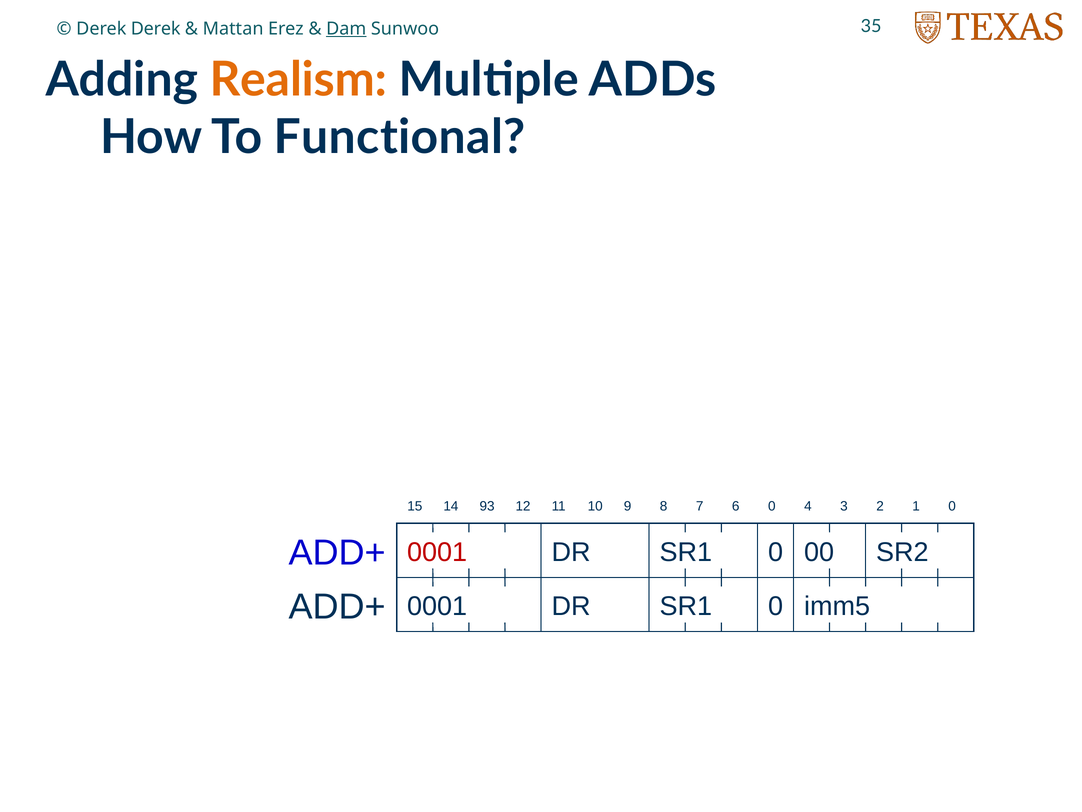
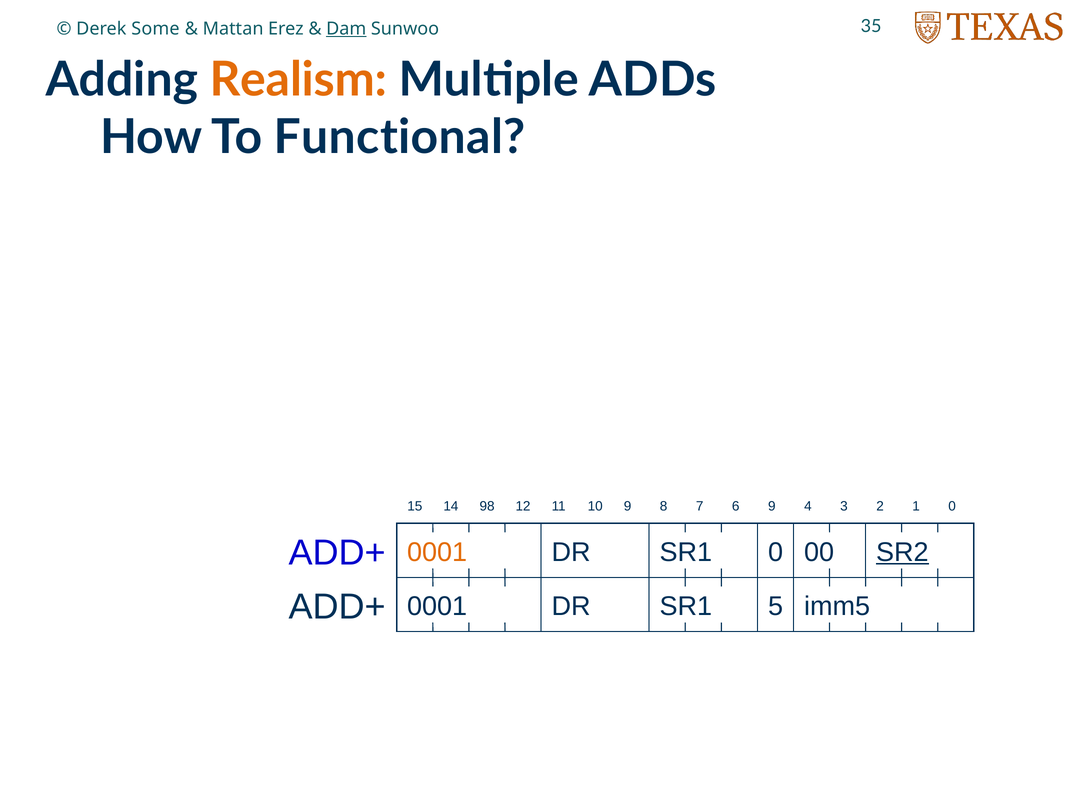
Derek Derek: Derek -> Some
93: 93 -> 98
6 0: 0 -> 9
0001 at (437, 552) colour: red -> orange
SR2 underline: none -> present
DR 0: 0 -> 5
